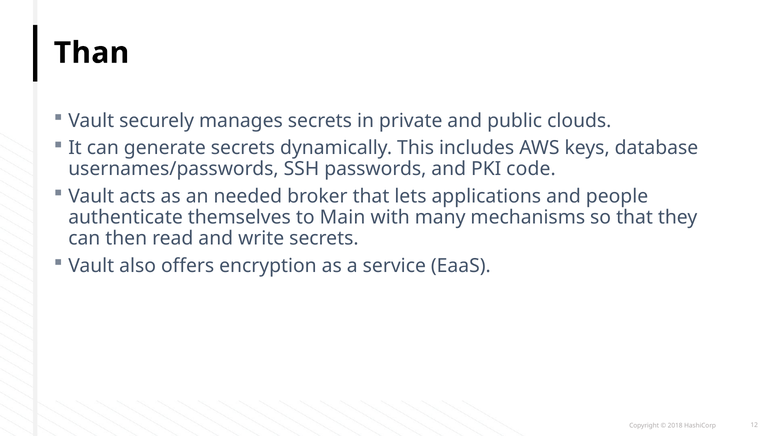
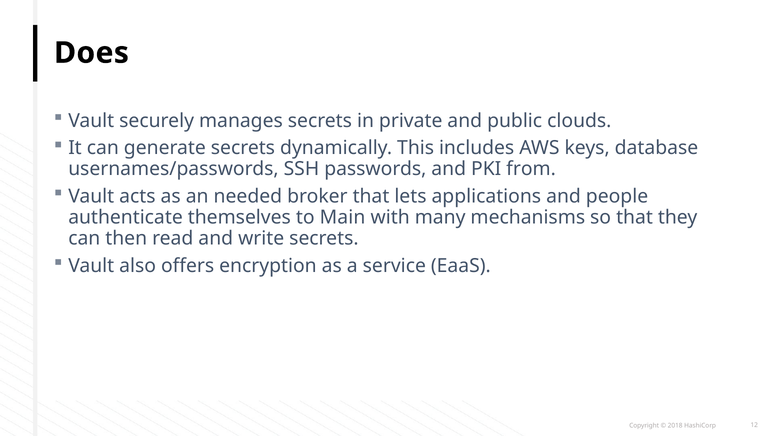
Than: Than -> Does
code: code -> from
